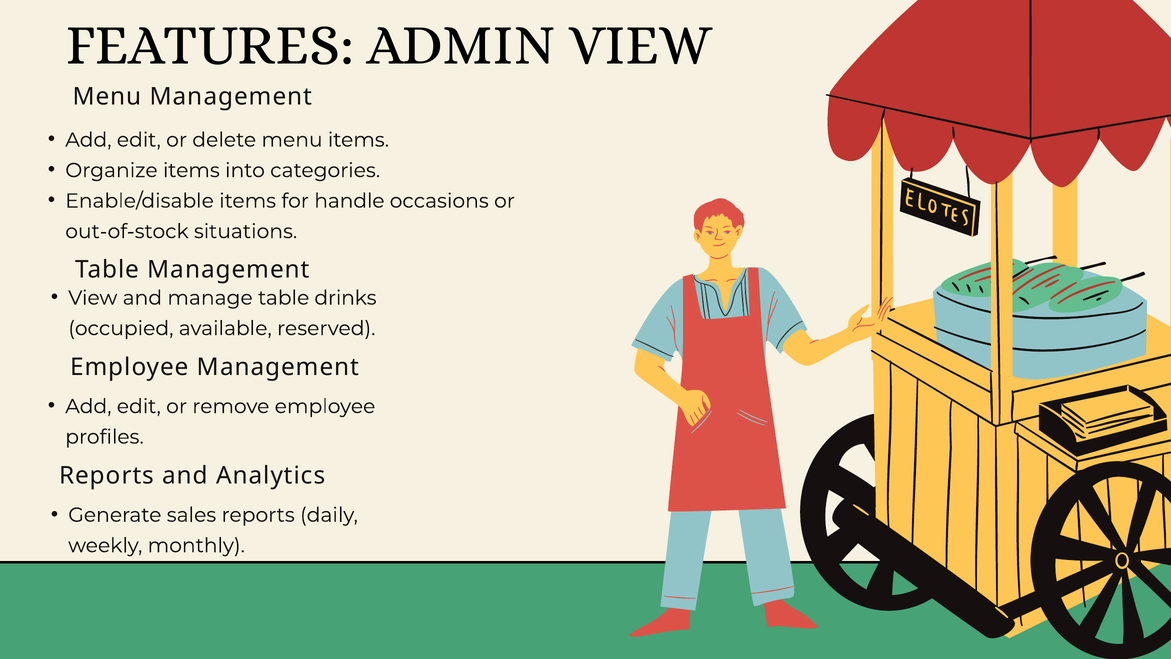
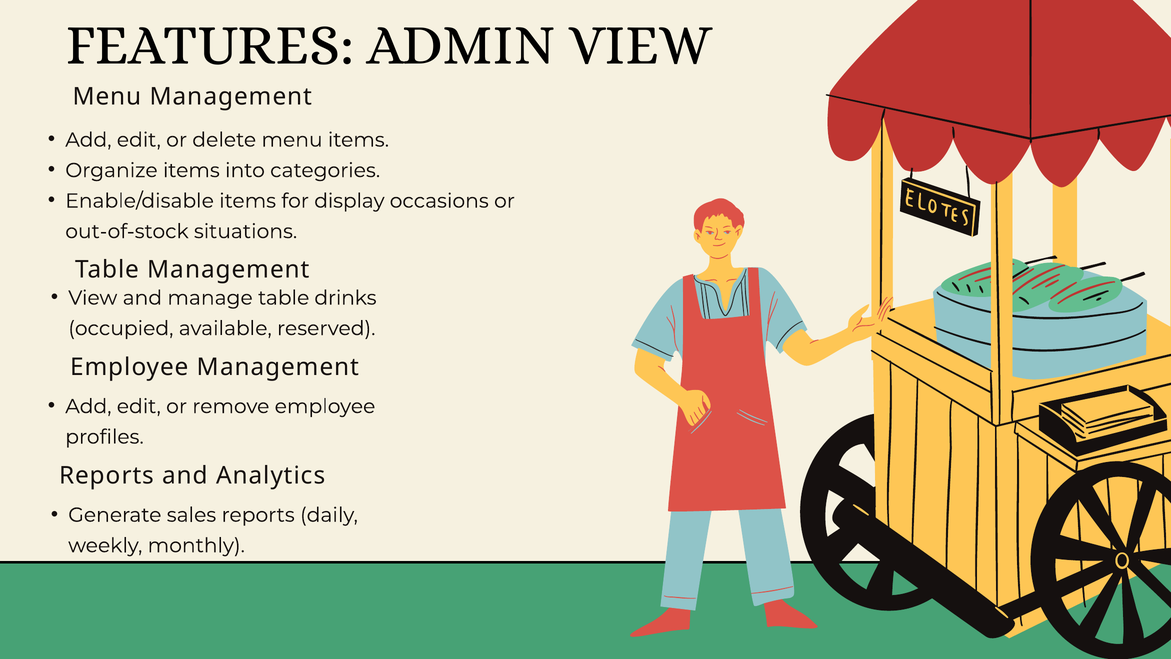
handle: handle -> display
